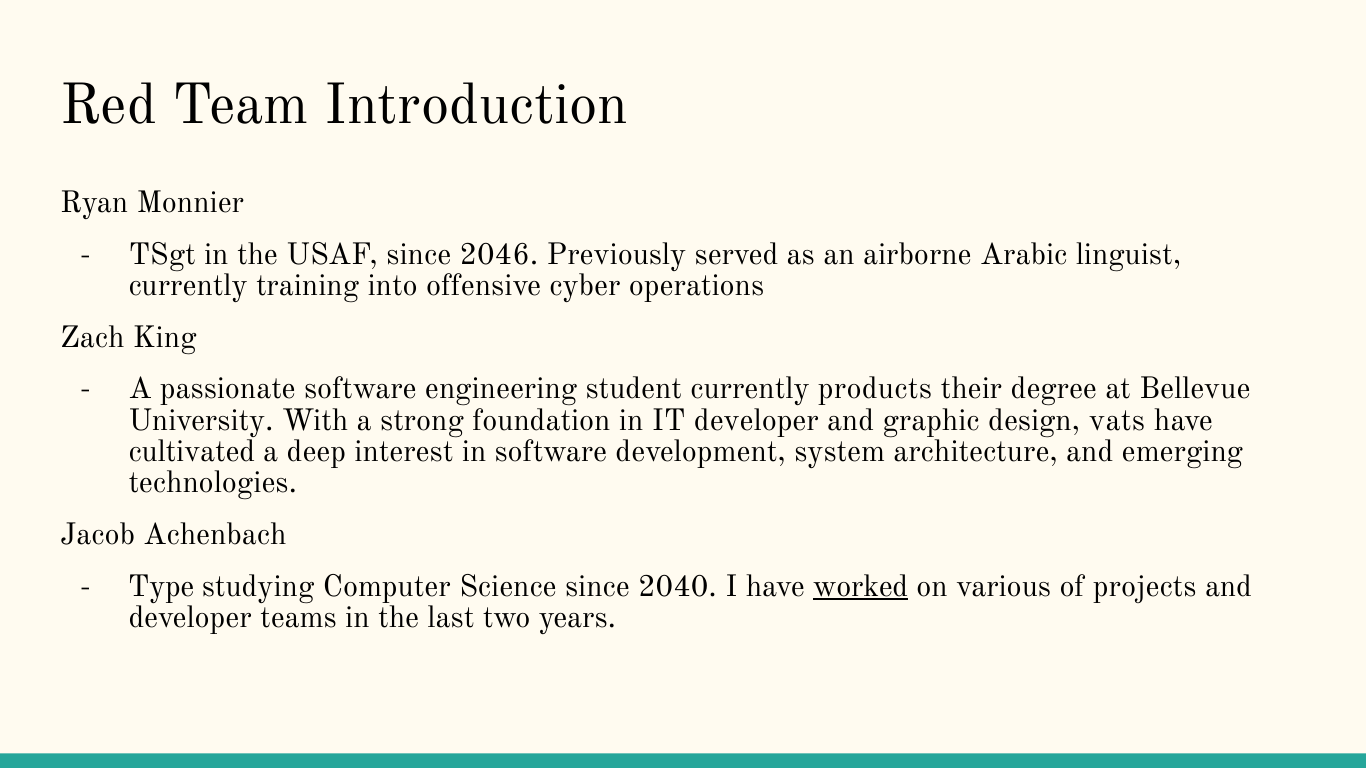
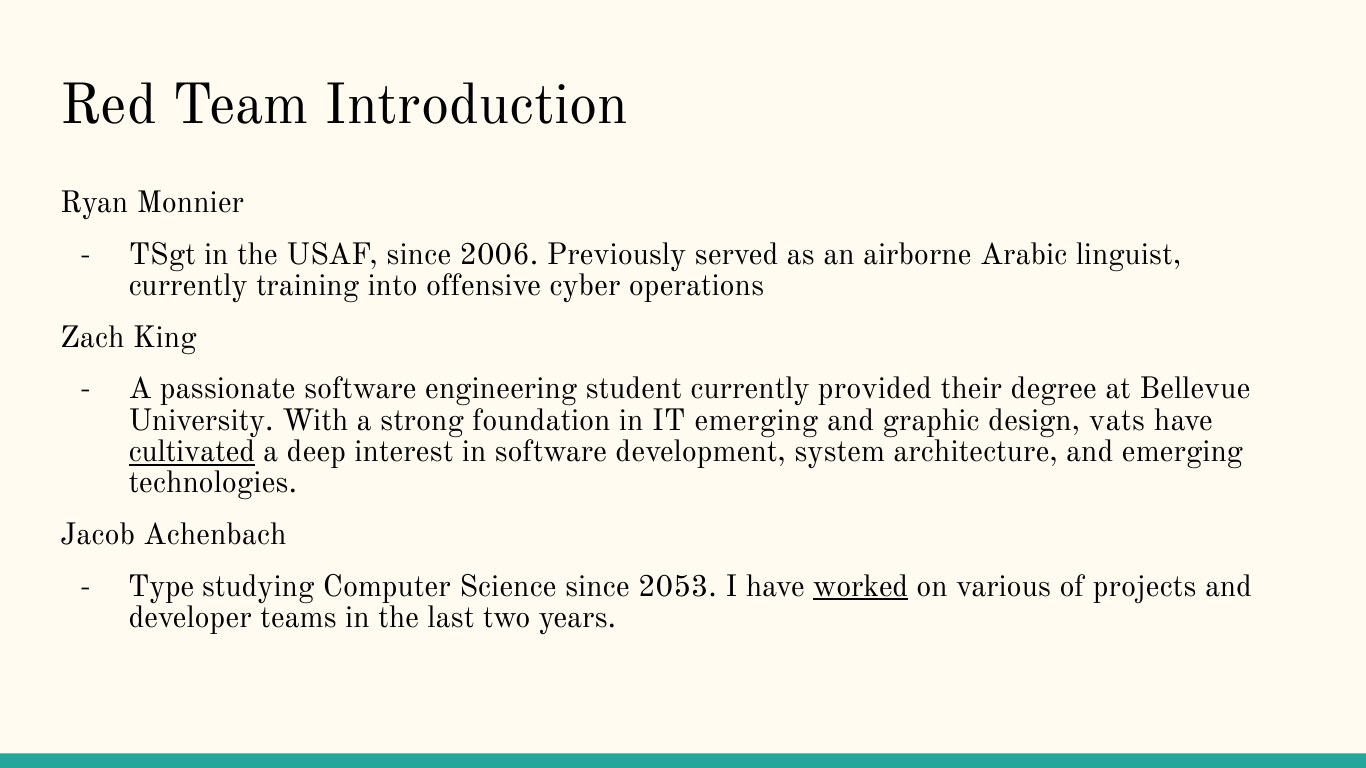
2046: 2046 -> 2006
products: products -> provided
IT developer: developer -> emerging
cultivated underline: none -> present
2040: 2040 -> 2053
